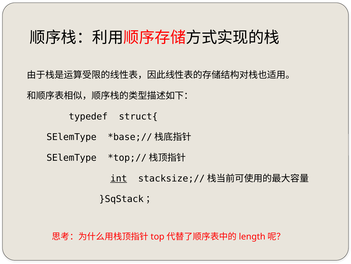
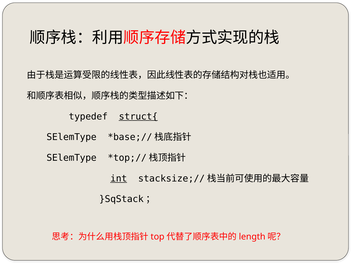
struct{ underline: none -> present
